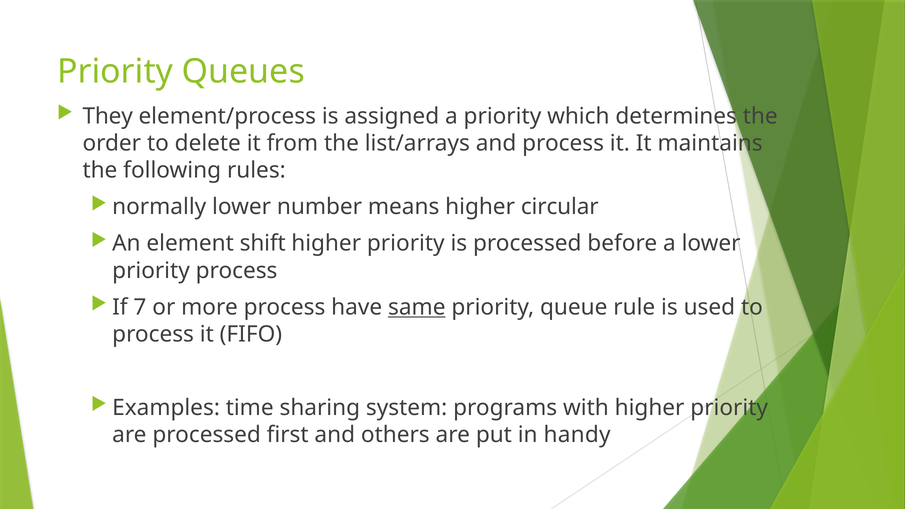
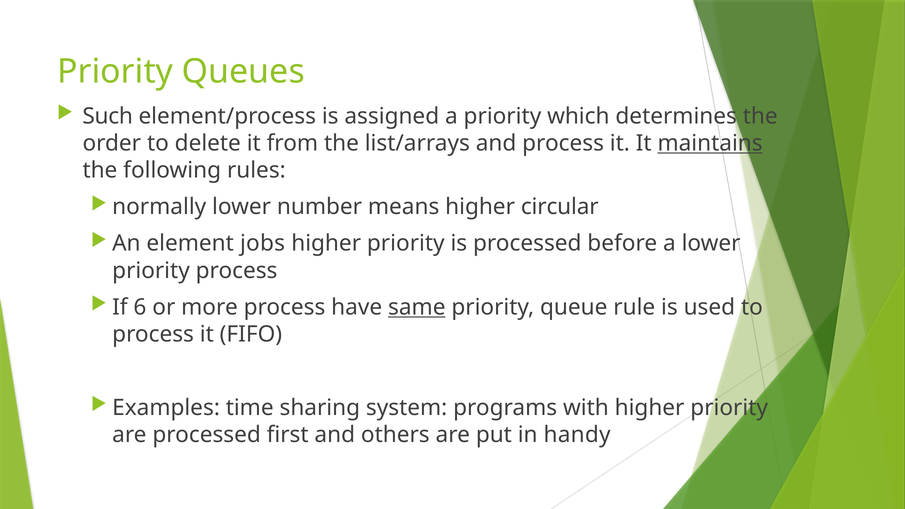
They: They -> Such
maintains underline: none -> present
shift: shift -> jobs
7: 7 -> 6
